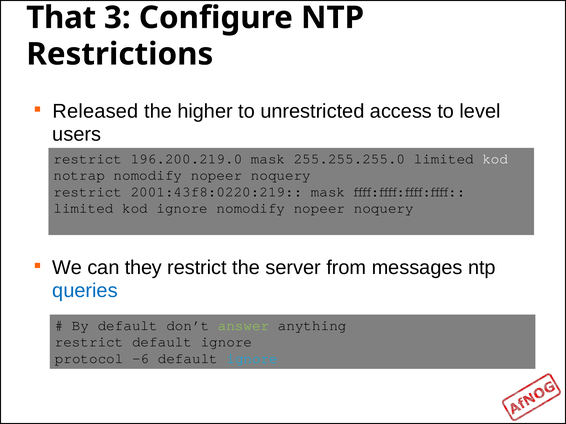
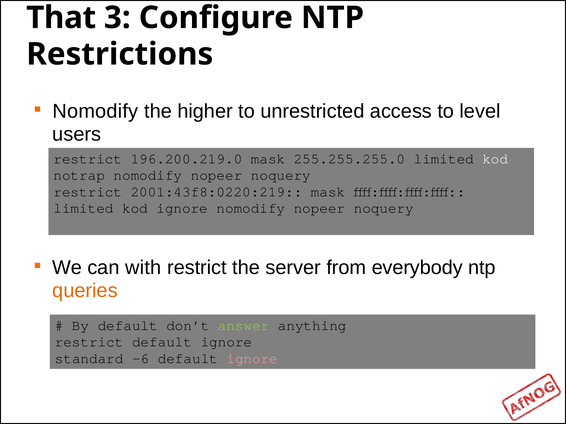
Released at (95, 111): Released -> Nomodify
they: they -> with
messages: messages -> everybody
queries colour: blue -> orange
protocol: protocol -> standard
ignore at (252, 359) colour: light blue -> pink
